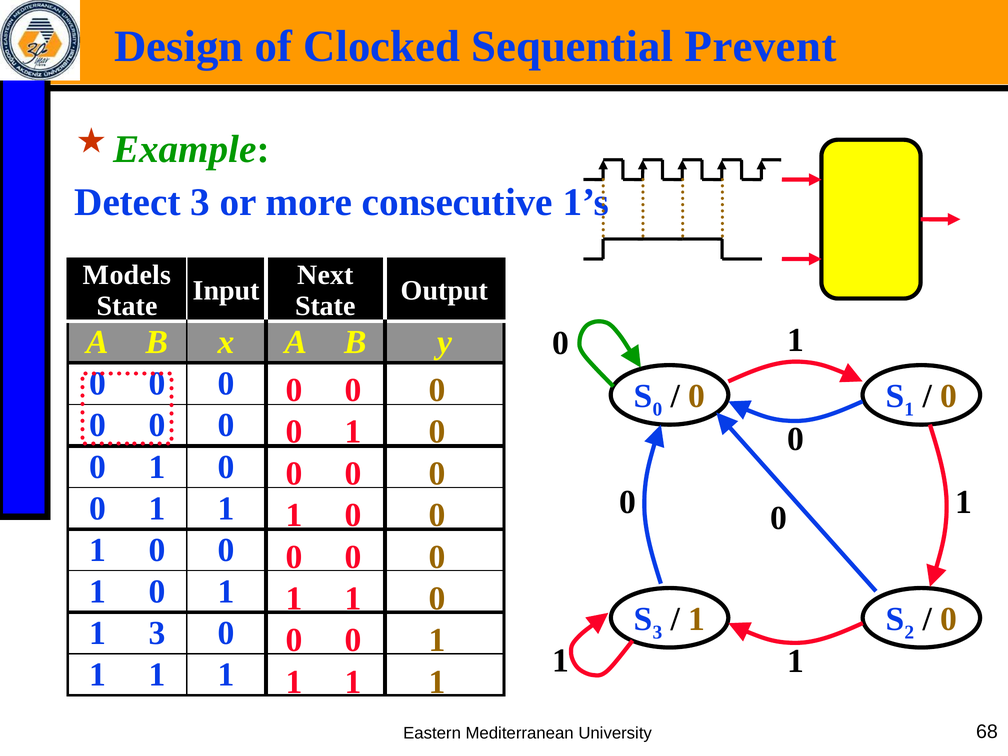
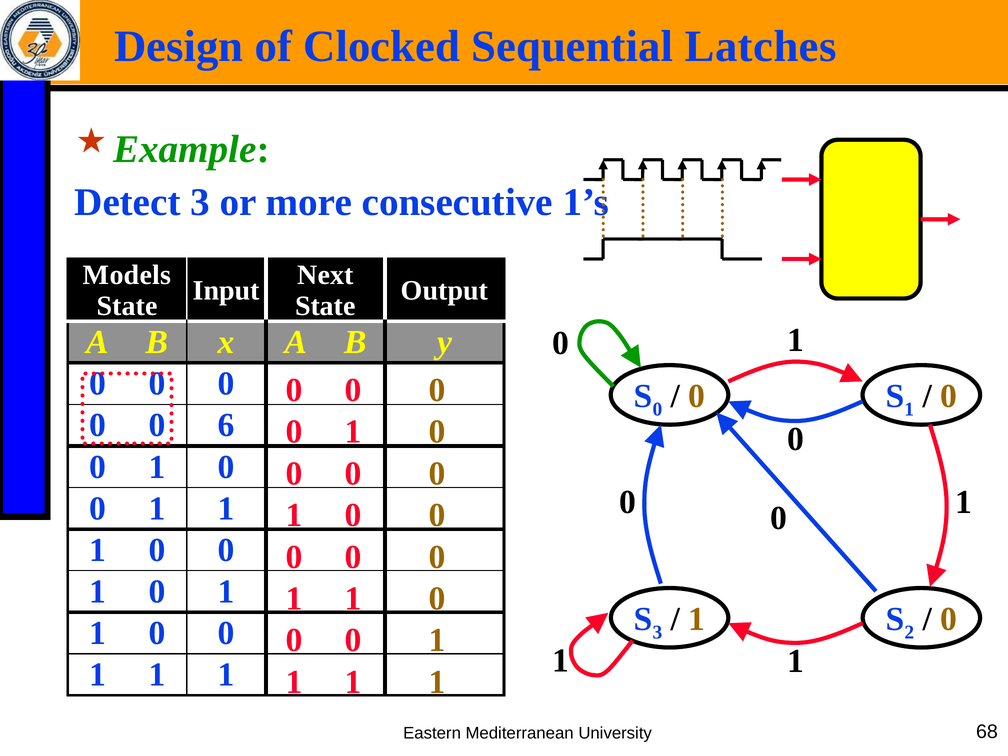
Prevent: Prevent -> Latches
0 at (226, 425): 0 -> 6
3 at (157, 633): 3 -> 0
